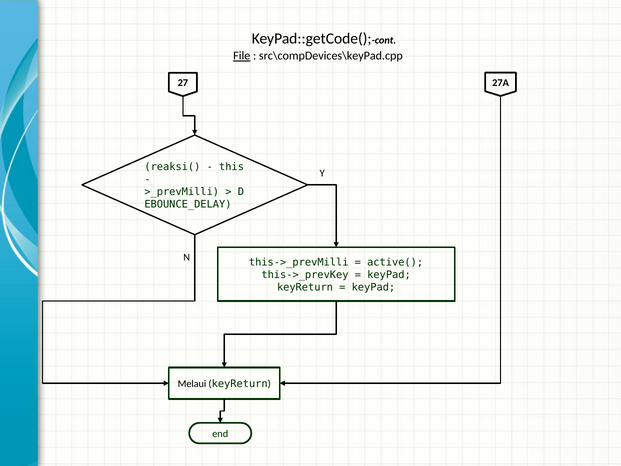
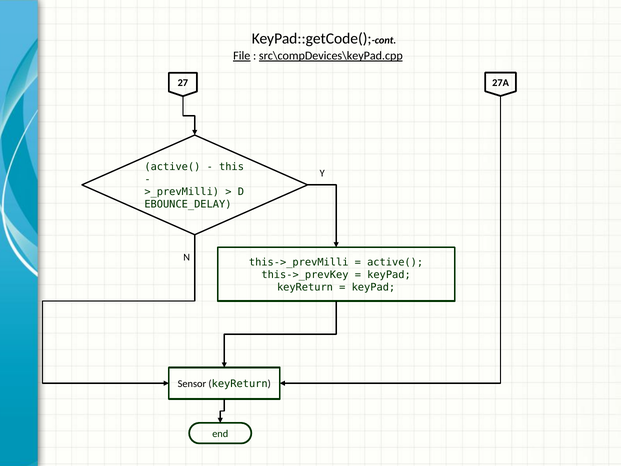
src\compDevices\keyPad.cpp underline: none -> present
reaksi( at (172, 167): reaksi( -> active(
Melaui: Melaui -> Sensor
